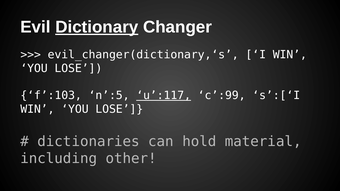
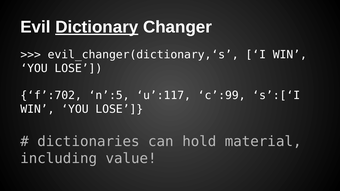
f’:103: f’:103 -> f’:702
u’:117 underline: present -> none
other: other -> value
